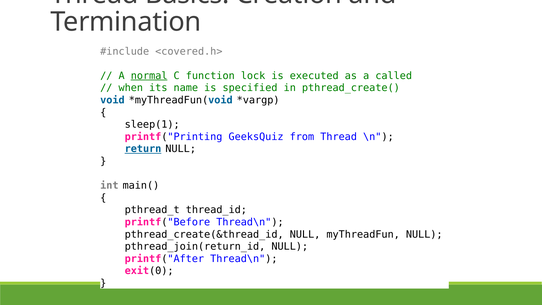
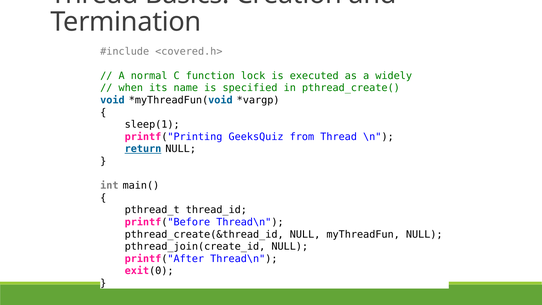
normal underline: present -> none
called: called -> widely
pthread_join(return_id: pthread_join(return_id -> pthread_join(create_id
